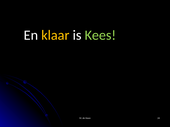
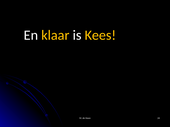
Kees colour: light green -> yellow
